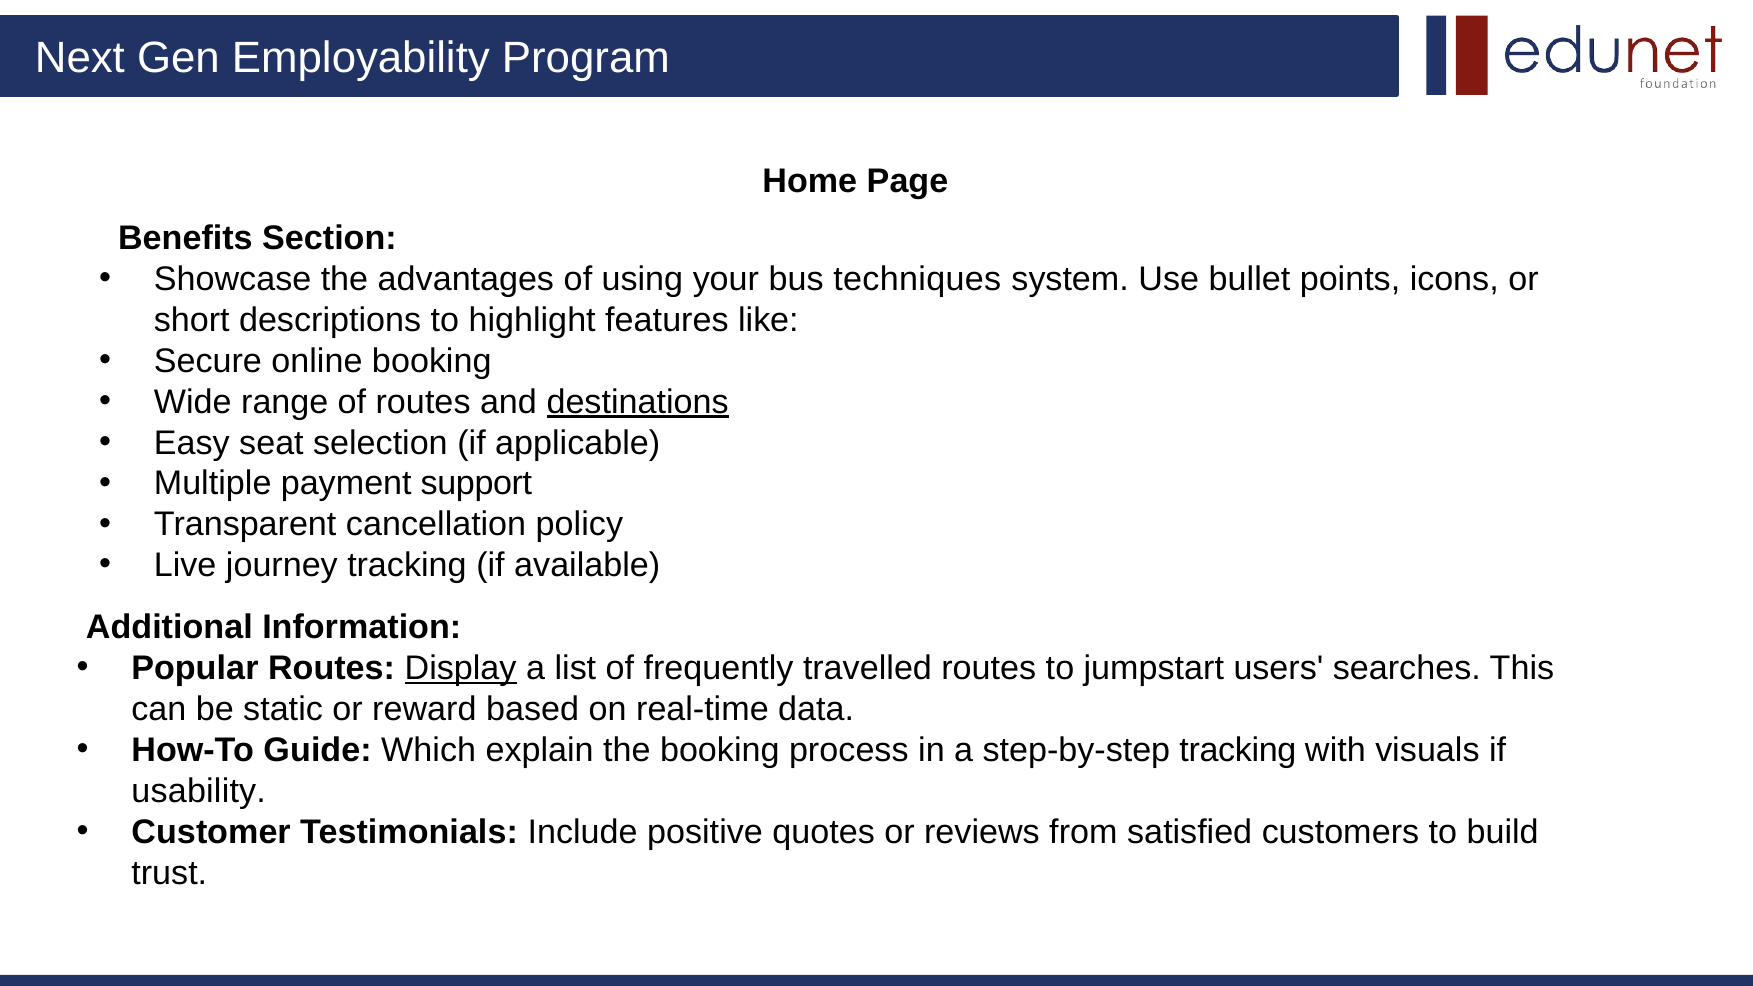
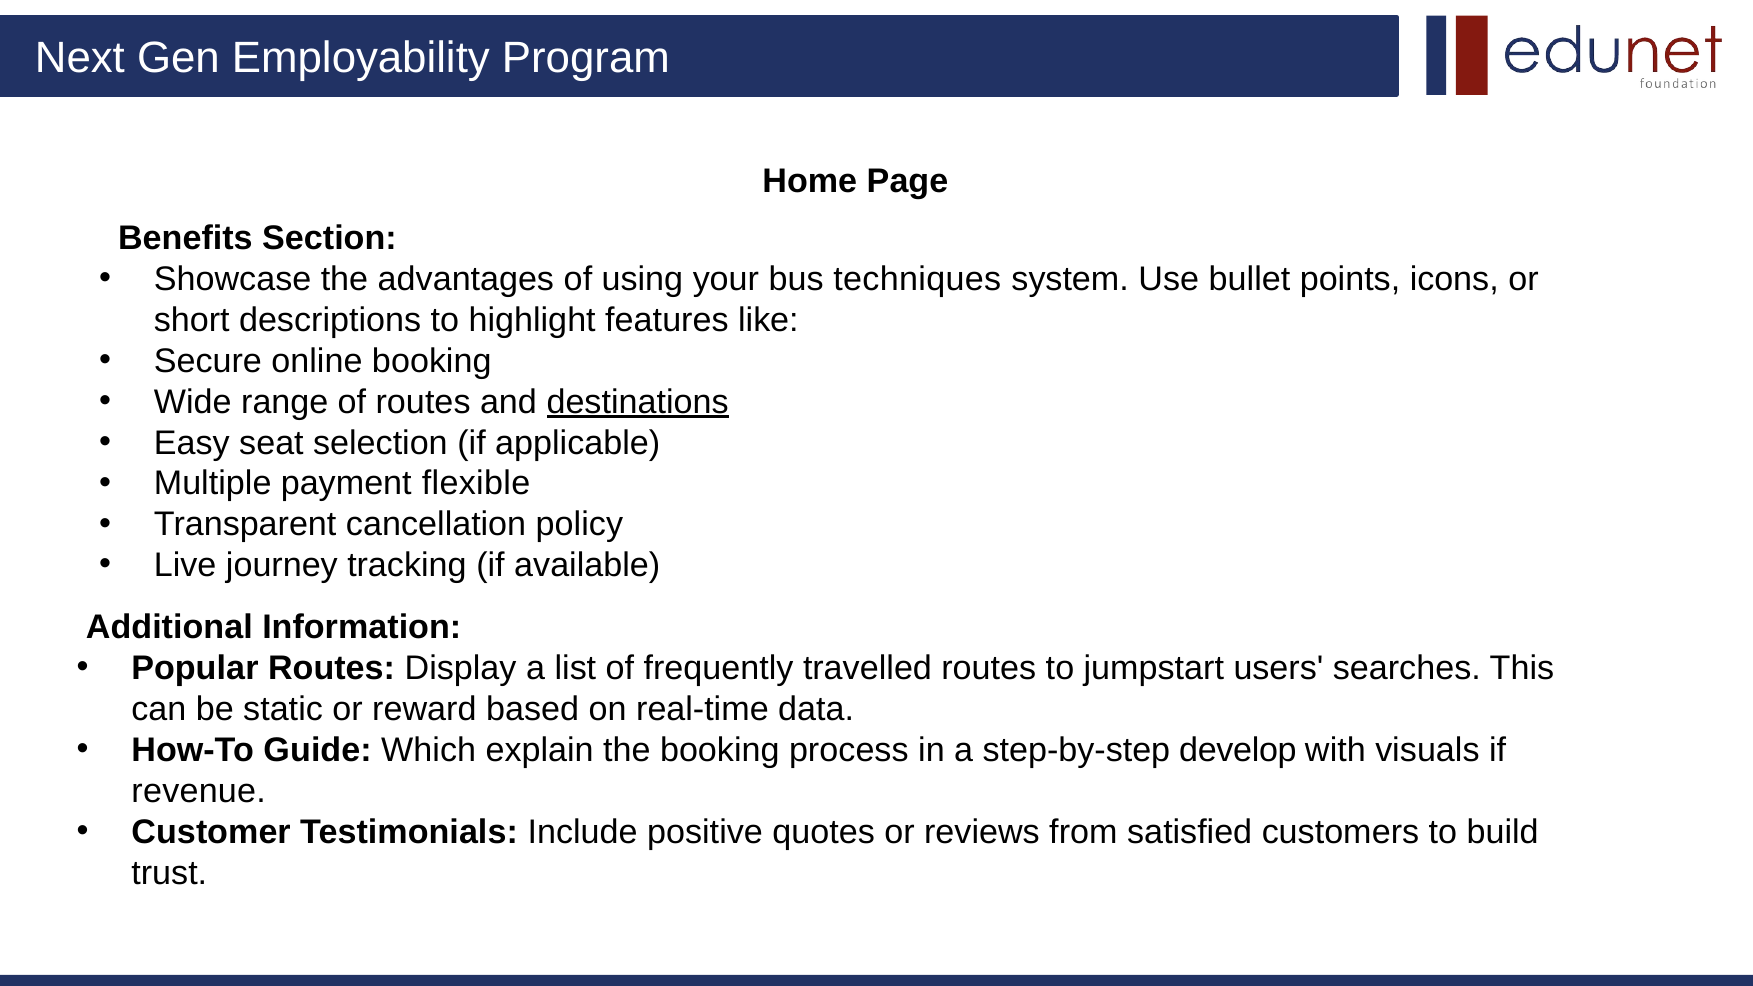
support: support -> flexible
Display underline: present -> none
step-by-step tracking: tracking -> develop
usability: usability -> revenue
